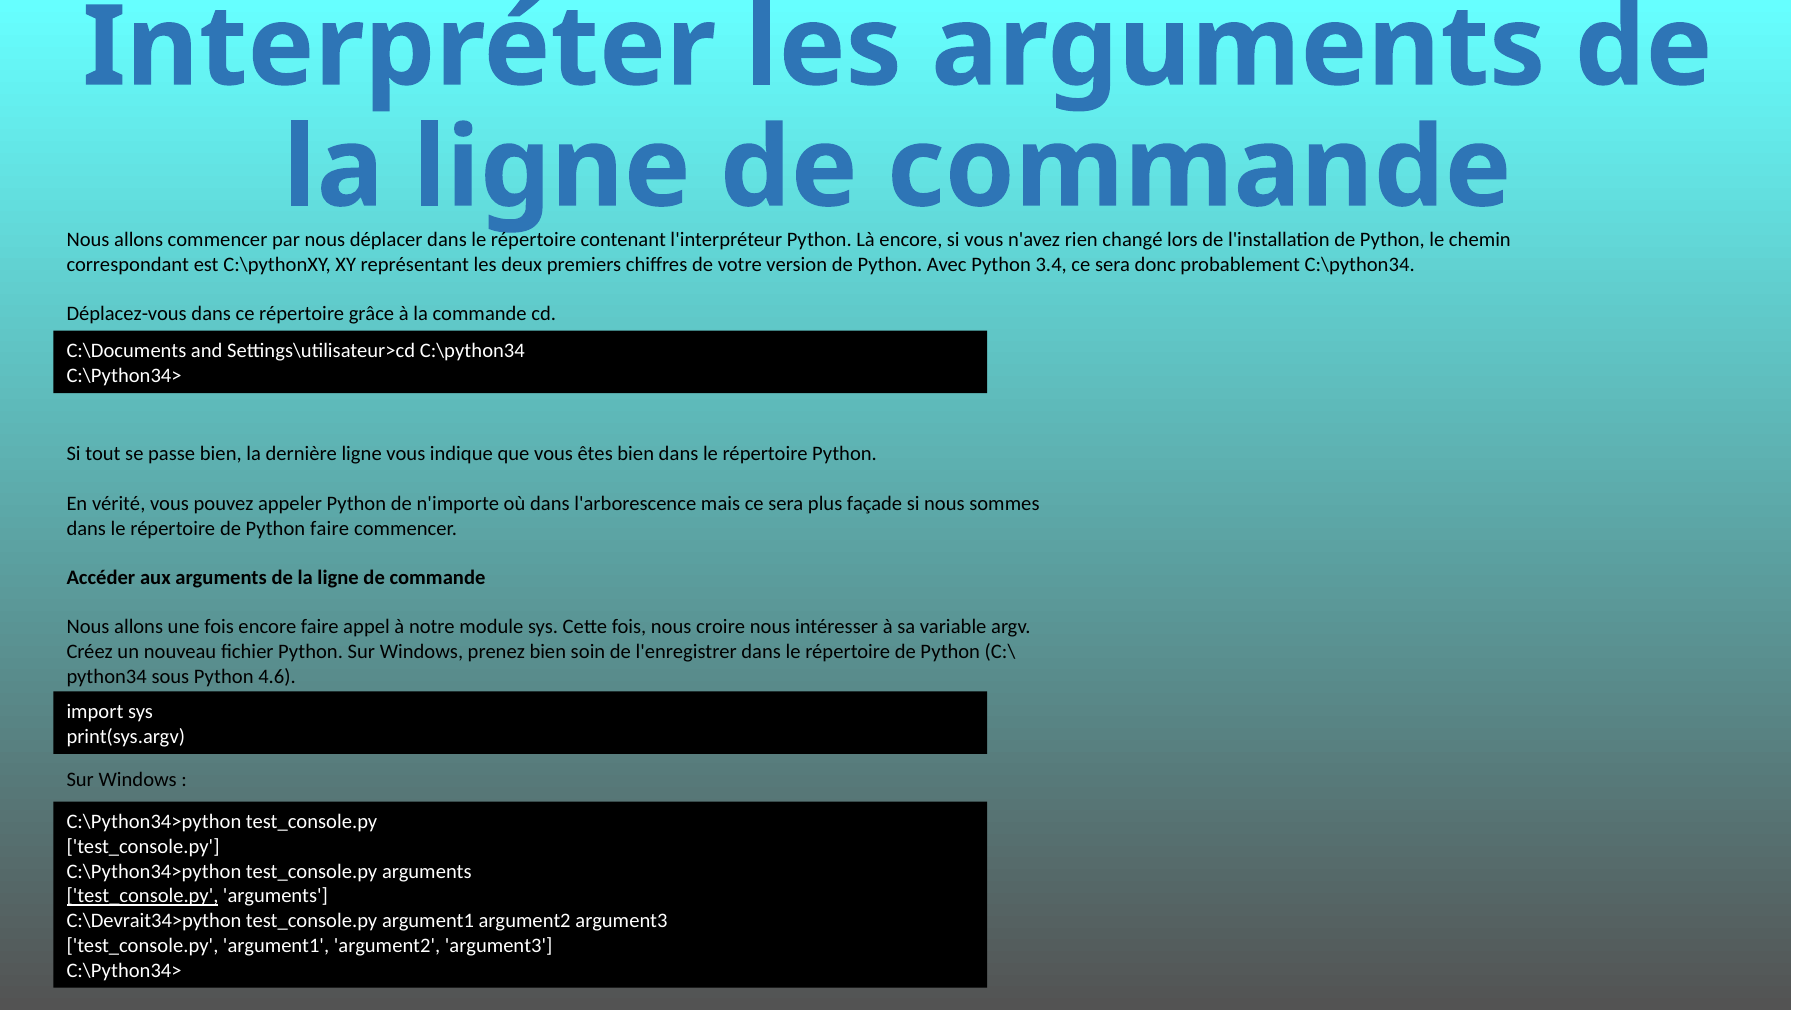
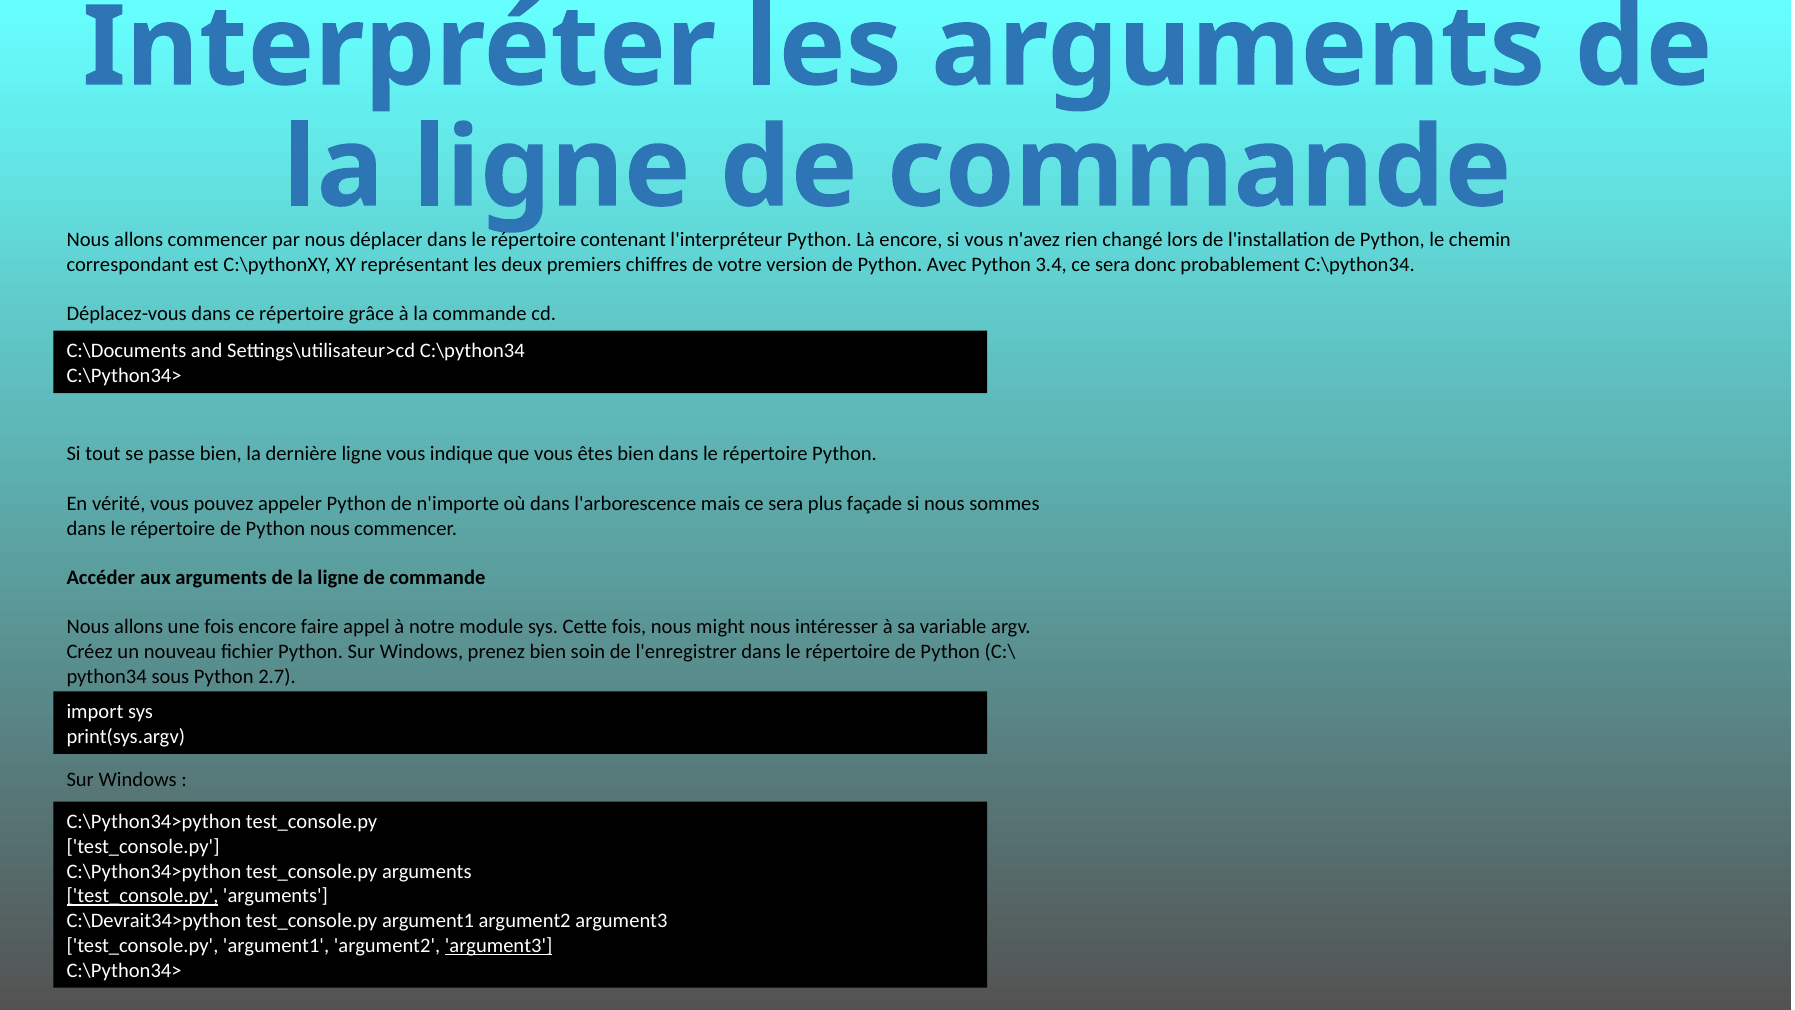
Python faire: faire -> nous
croire: croire -> might
4.6: 4.6 -> 2.7
argument3 at (499, 945) underline: none -> present
